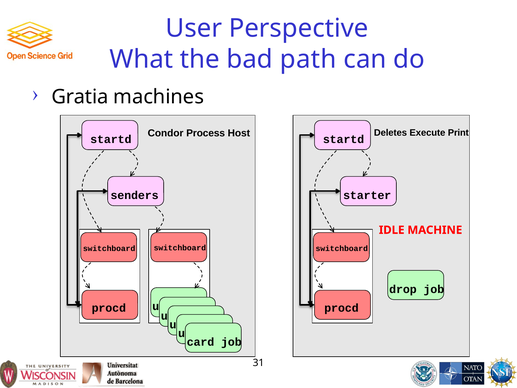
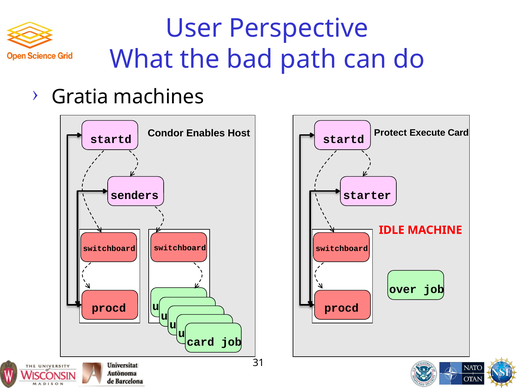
Deletes: Deletes -> Protect
Execute Print: Print -> Card
Process: Process -> Enables
drop: drop -> over
